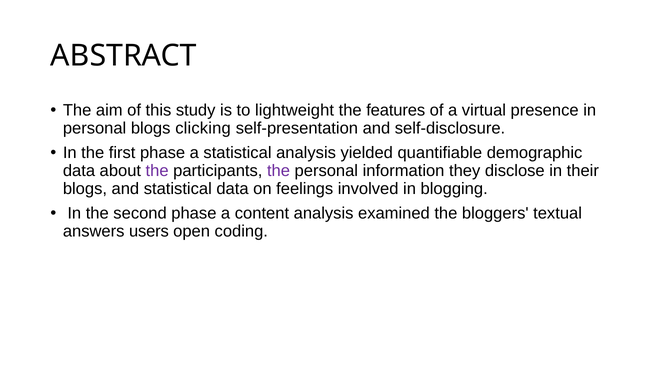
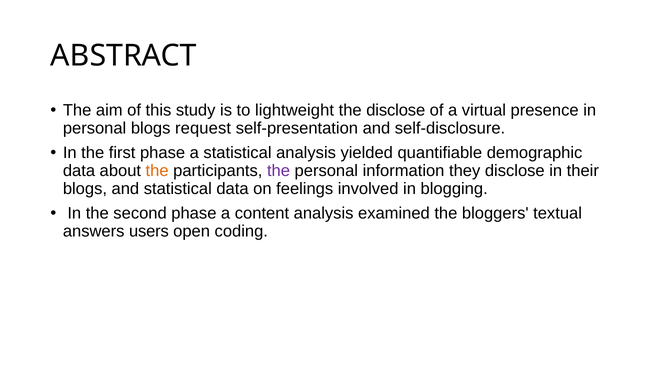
the features: features -> disclose
clicking: clicking -> request
the at (157, 171) colour: purple -> orange
